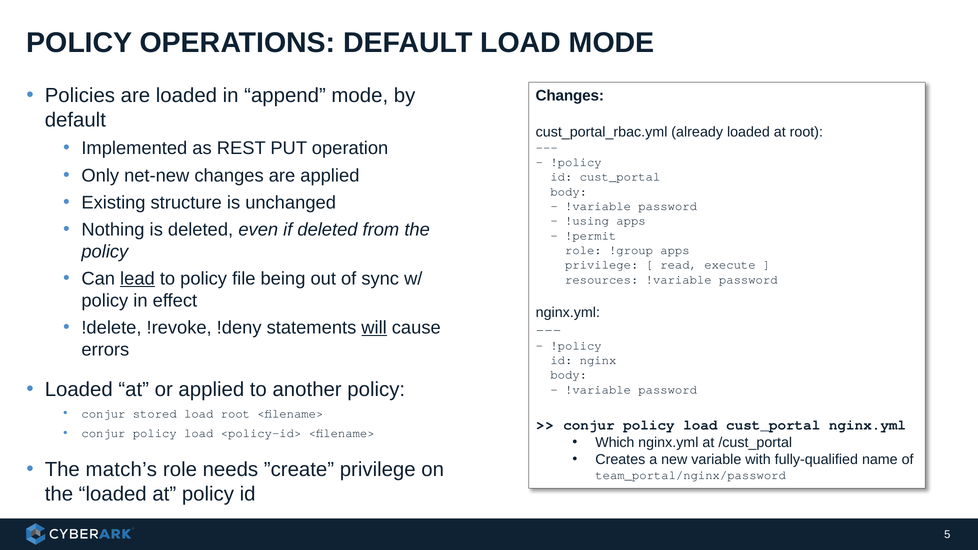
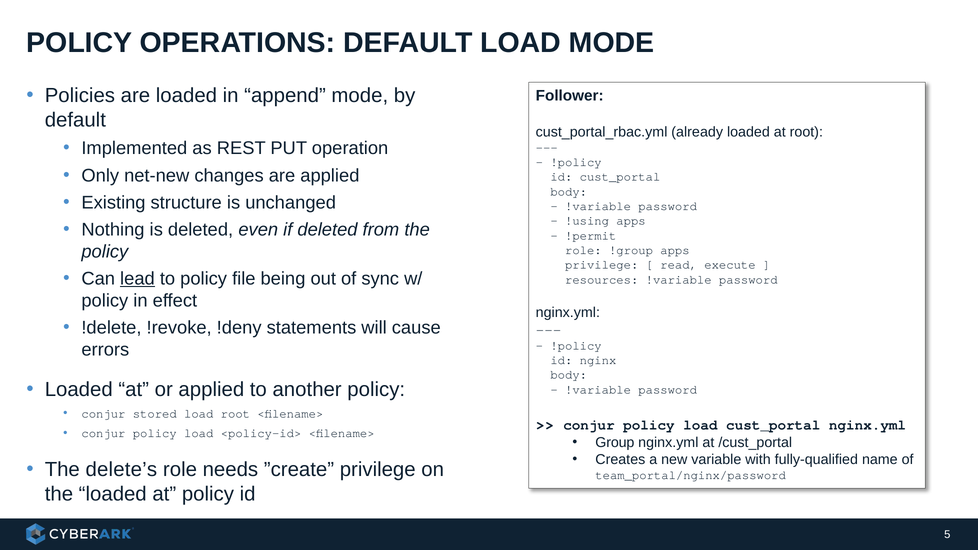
Changes at (570, 96): Changes -> Follower
will underline: present -> none
Which: Which -> Group
match’s: match’s -> delete’s
